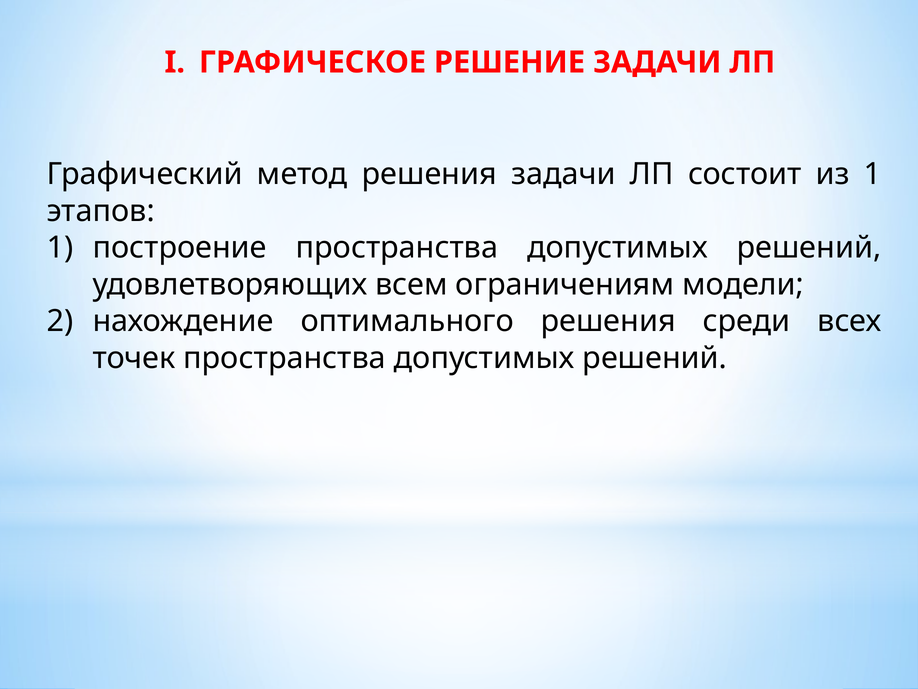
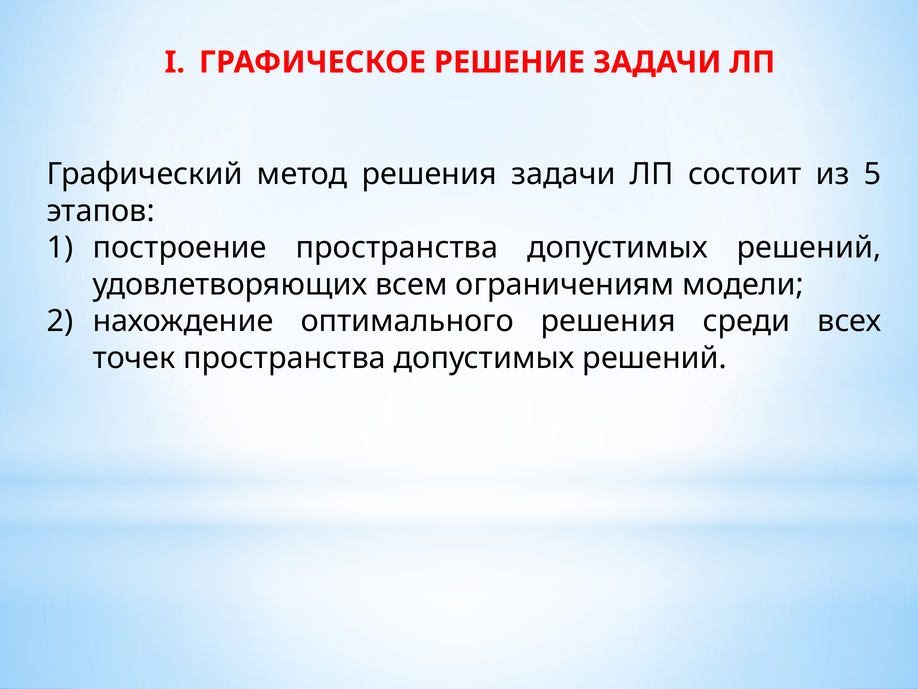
из 1: 1 -> 5
